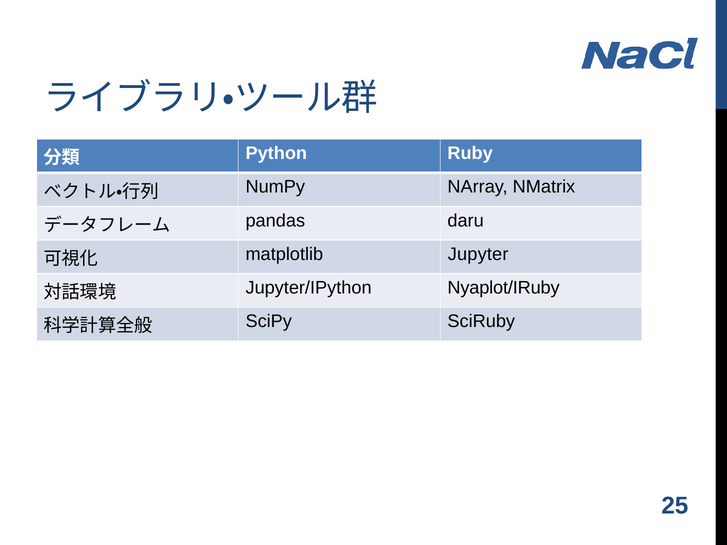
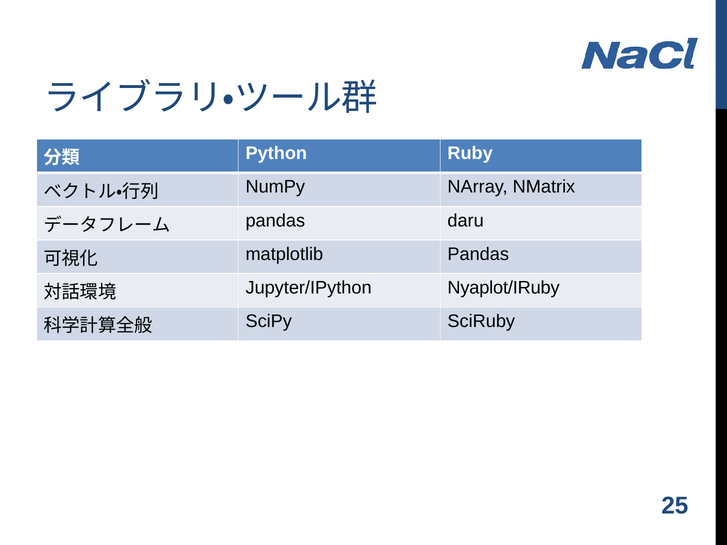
matplotlib Jupyter: Jupyter -> Pandas
